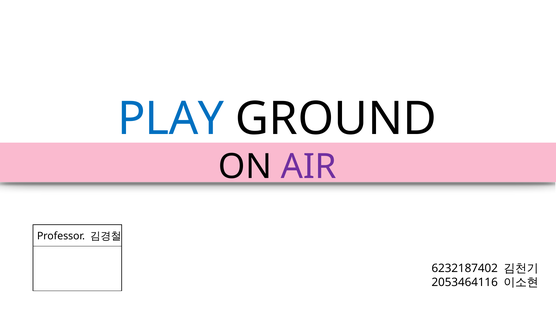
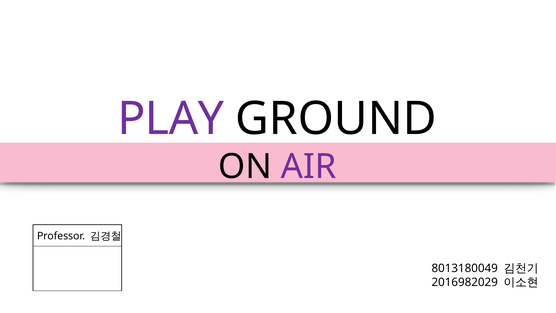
PLAY colour: blue -> purple
6232187402: 6232187402 -> 8013180049
2053464116: 2053464116 -> 2016982029
